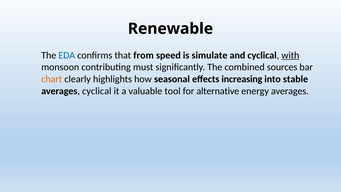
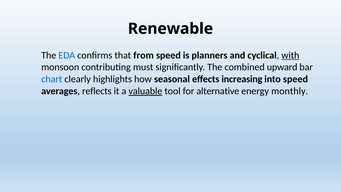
simulate: simulate -> planners
sources: sources -> upward
chart colour: orange -> blue
into stable: stable -> speed
averages cyclical: cyclical -> reflects
valuable underline: none -> present
energy averages: averages -> monthly
